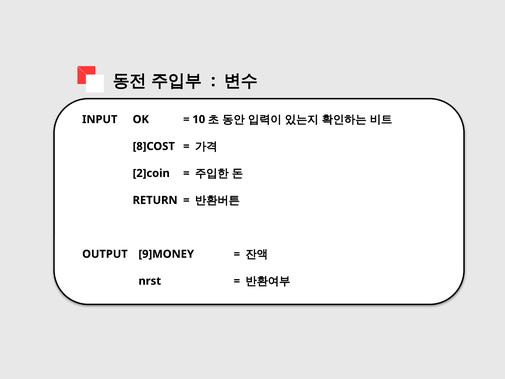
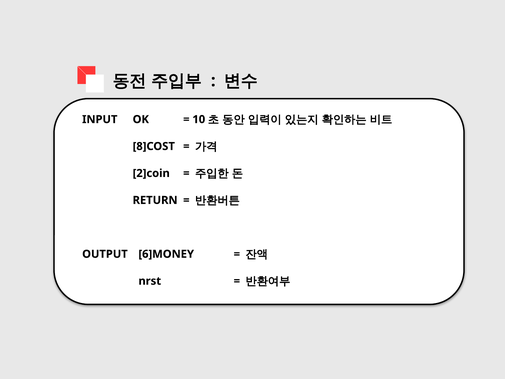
9]MONEY: 9]MONEY -> 6]MONEY
